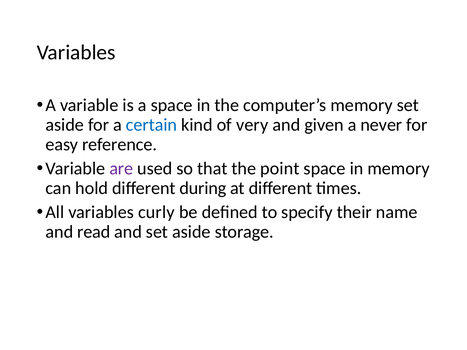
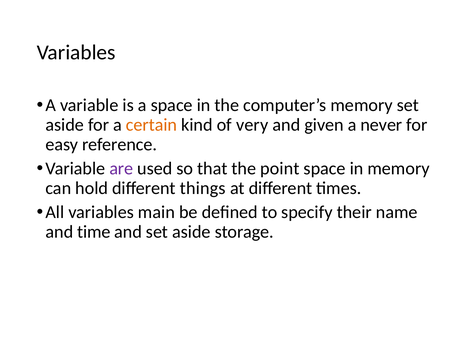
certain colour: blue -> orange
during: during -> things
curly: curly -> main
read: read -> time
